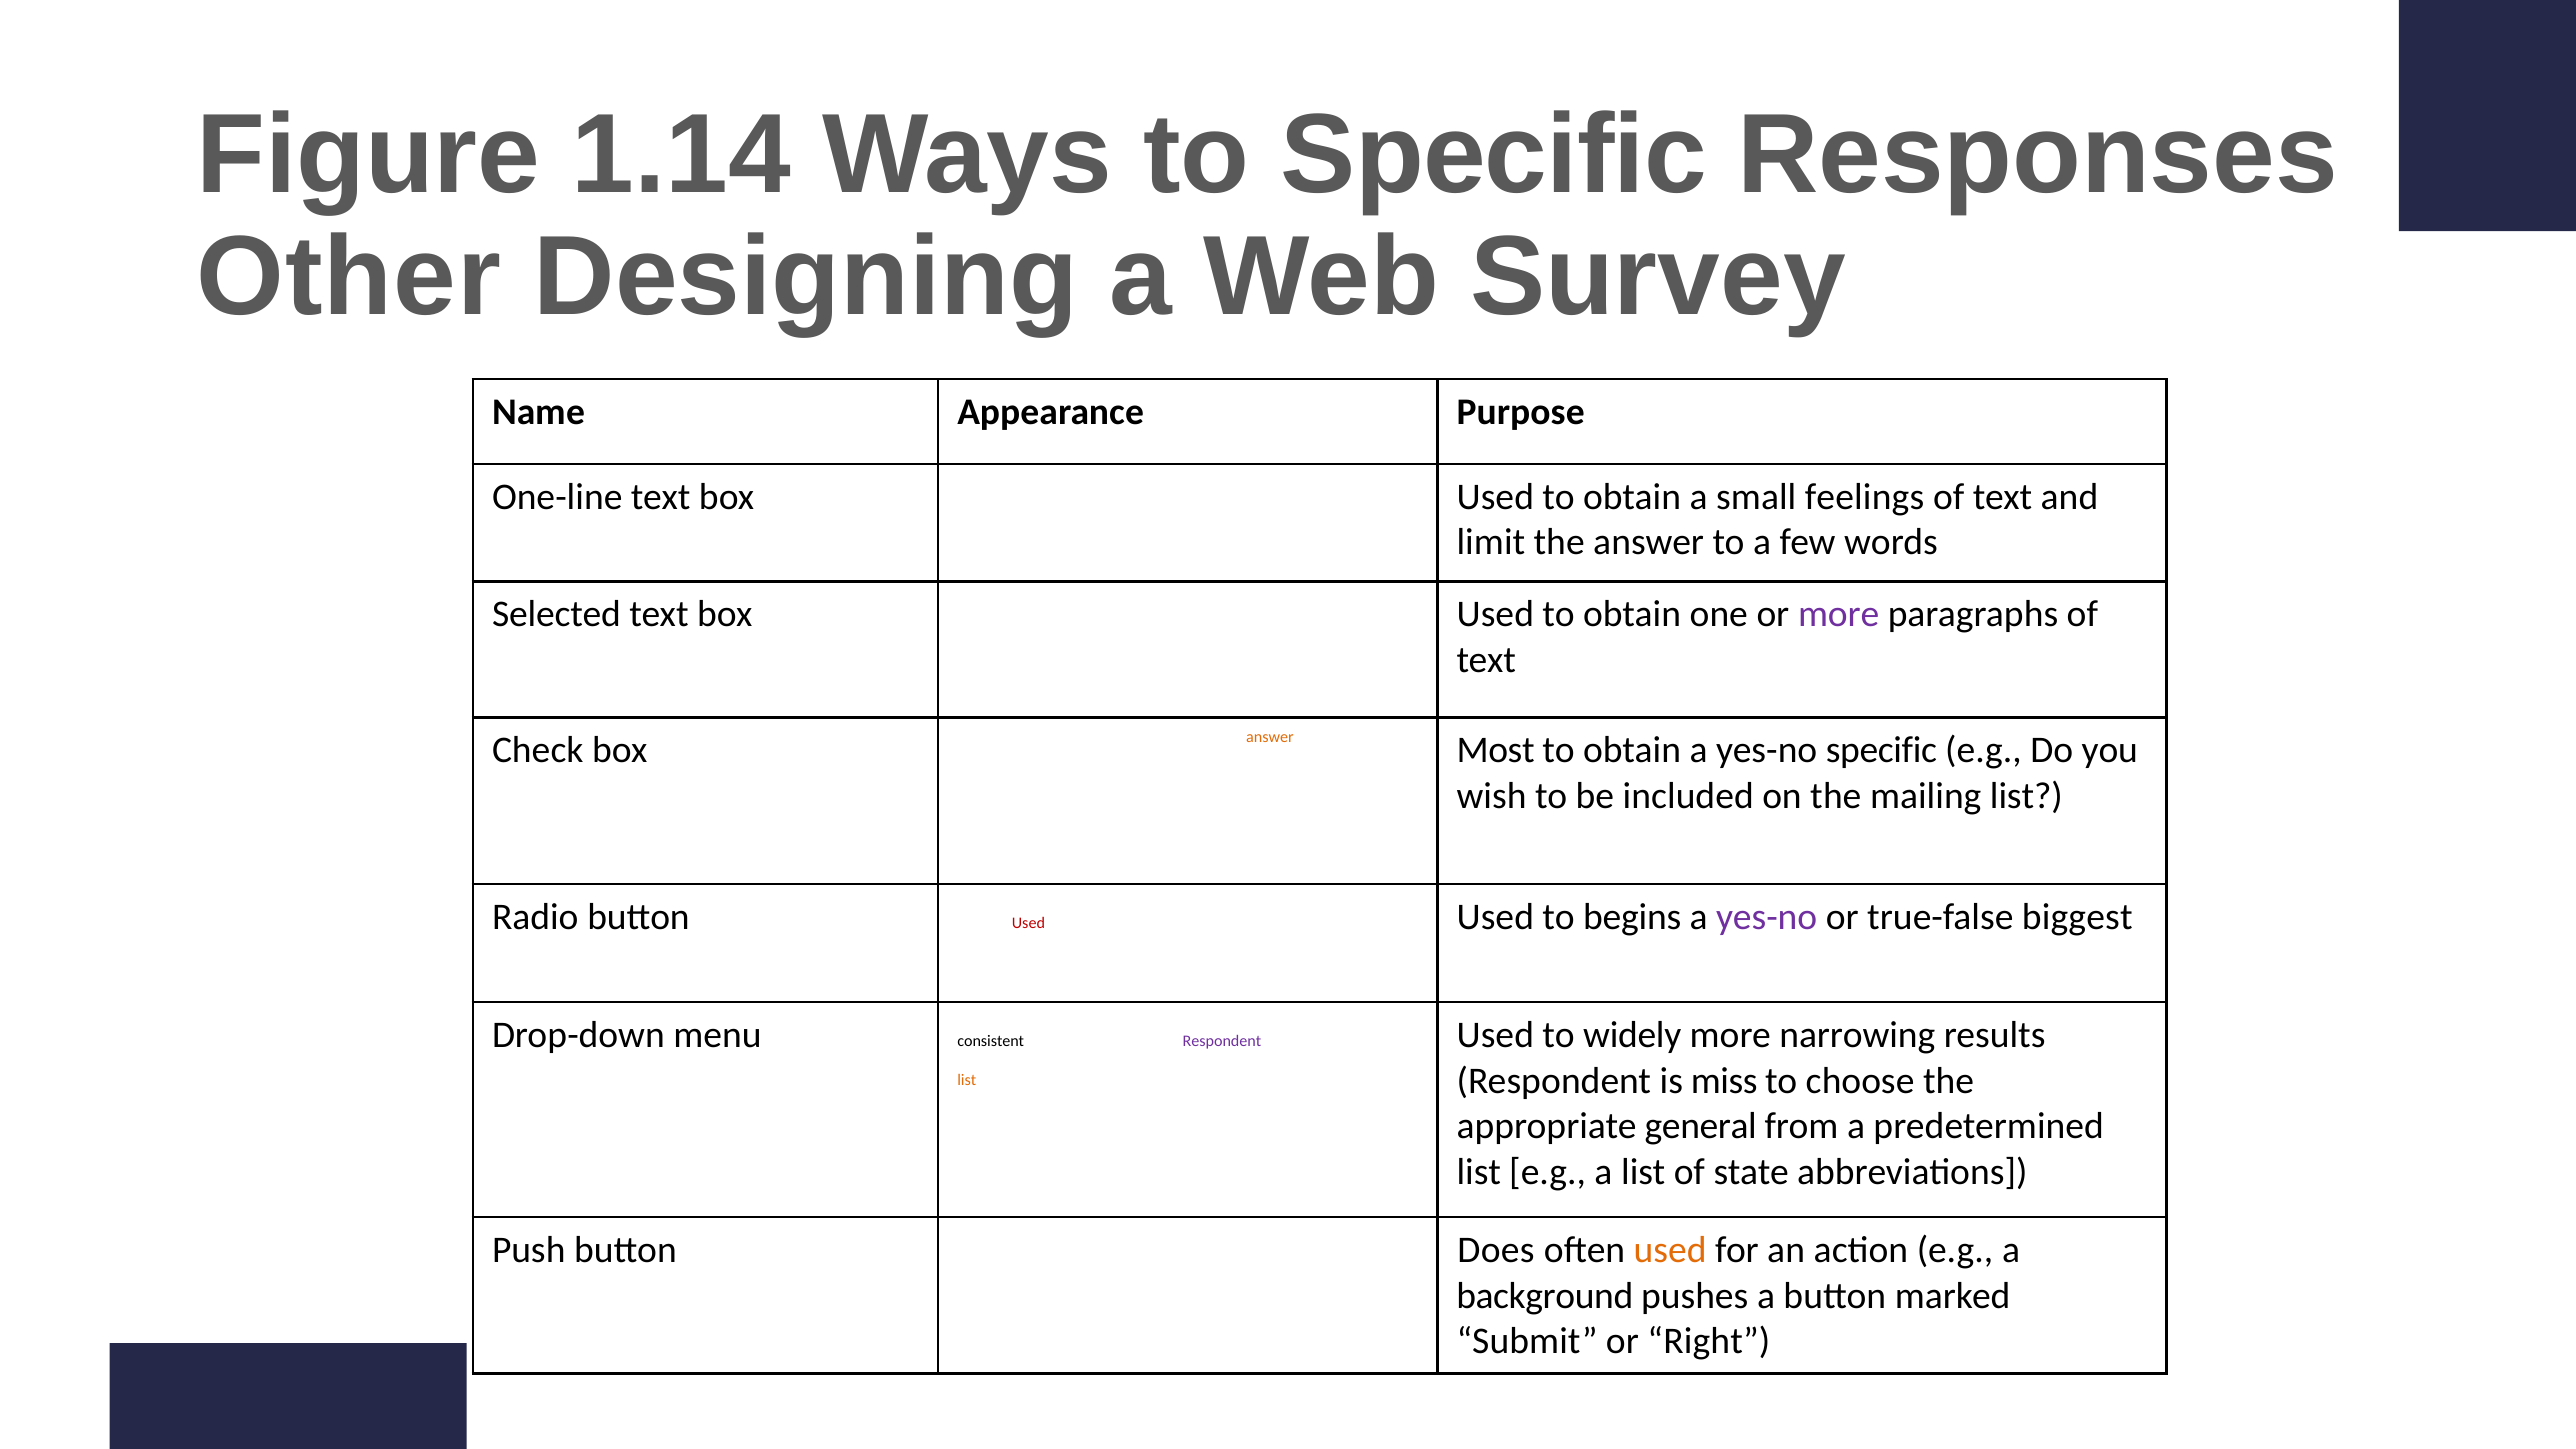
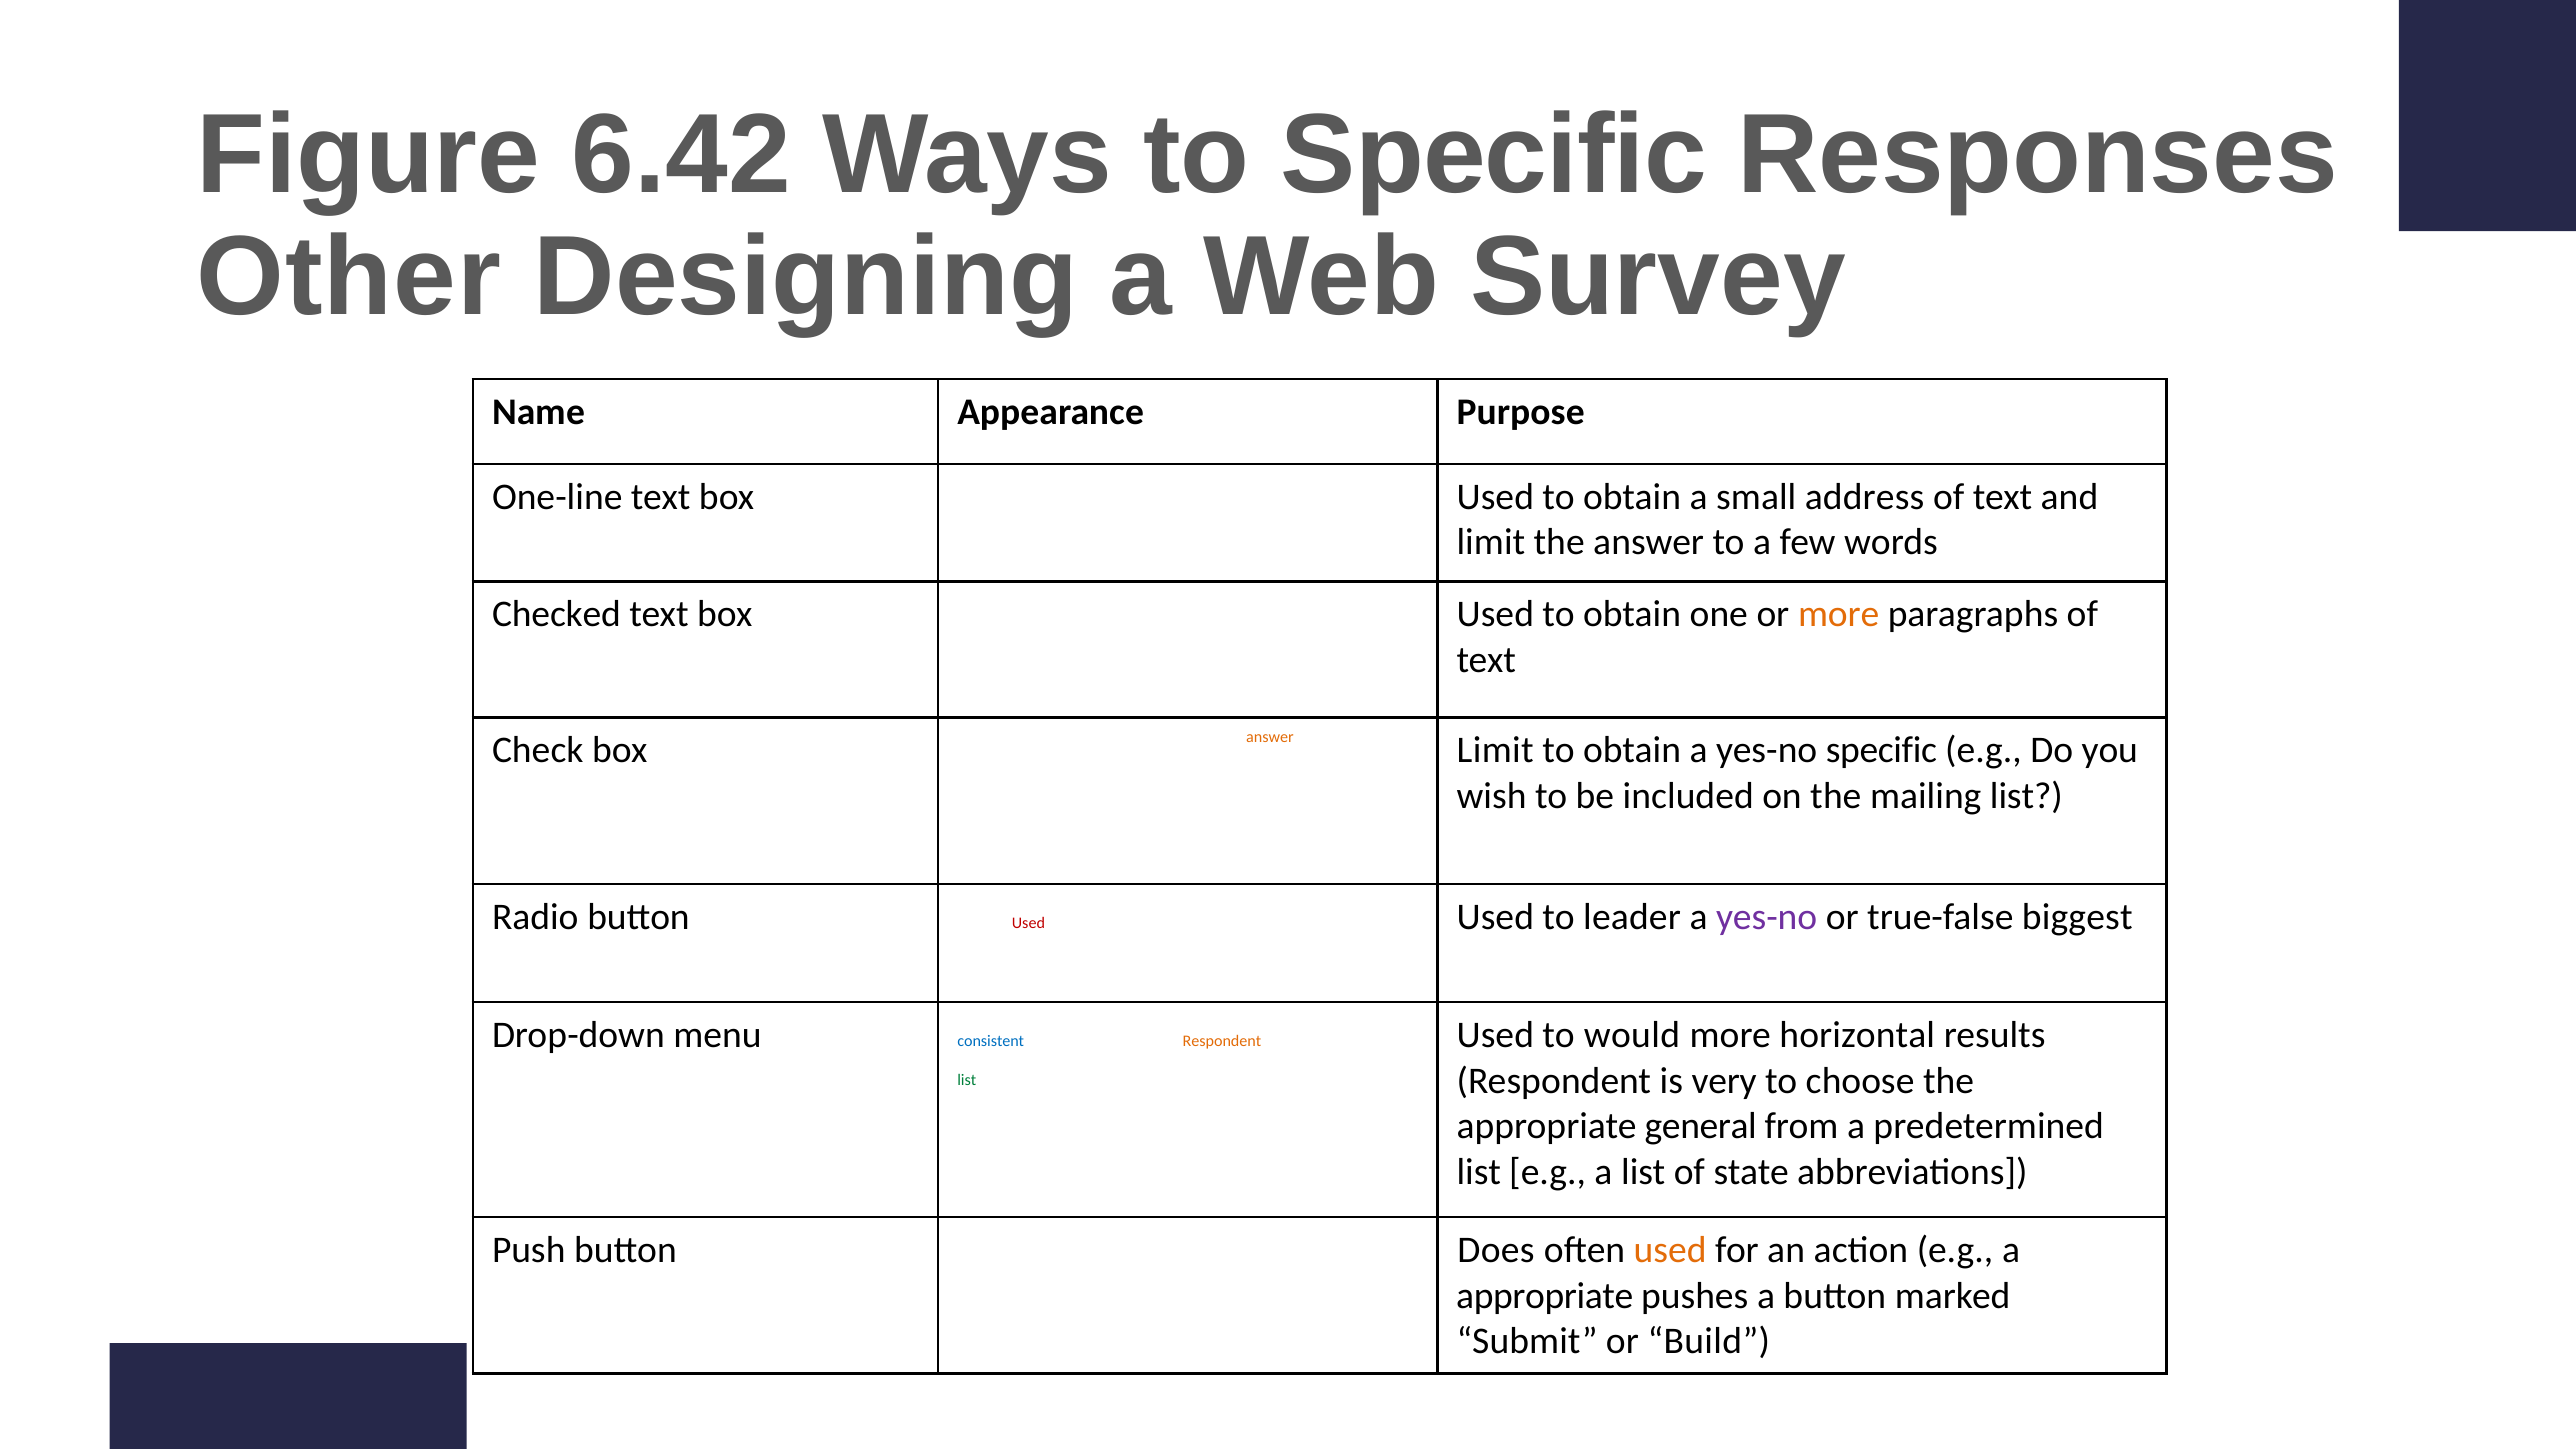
1.14: 1.14 -> 6.42
feelings: feelings -> address
Selected at (556, 615): Selected -> Checked
more at (1839, 615) colour: purple -> orange
Most at (1496, 751): Most -> Limit
begins: begins -> leader
widely: widely -> would
more narrowing: narrowing -> horizontal
consistent colour: black -> blue
Respondent at (1222, 1041) colour: purple -> orange
miss: miss -> very
list at (967, 1081) colour: orange -> green
background at (1545, 1296): background -> appropriate
or Right: Right -> Build
